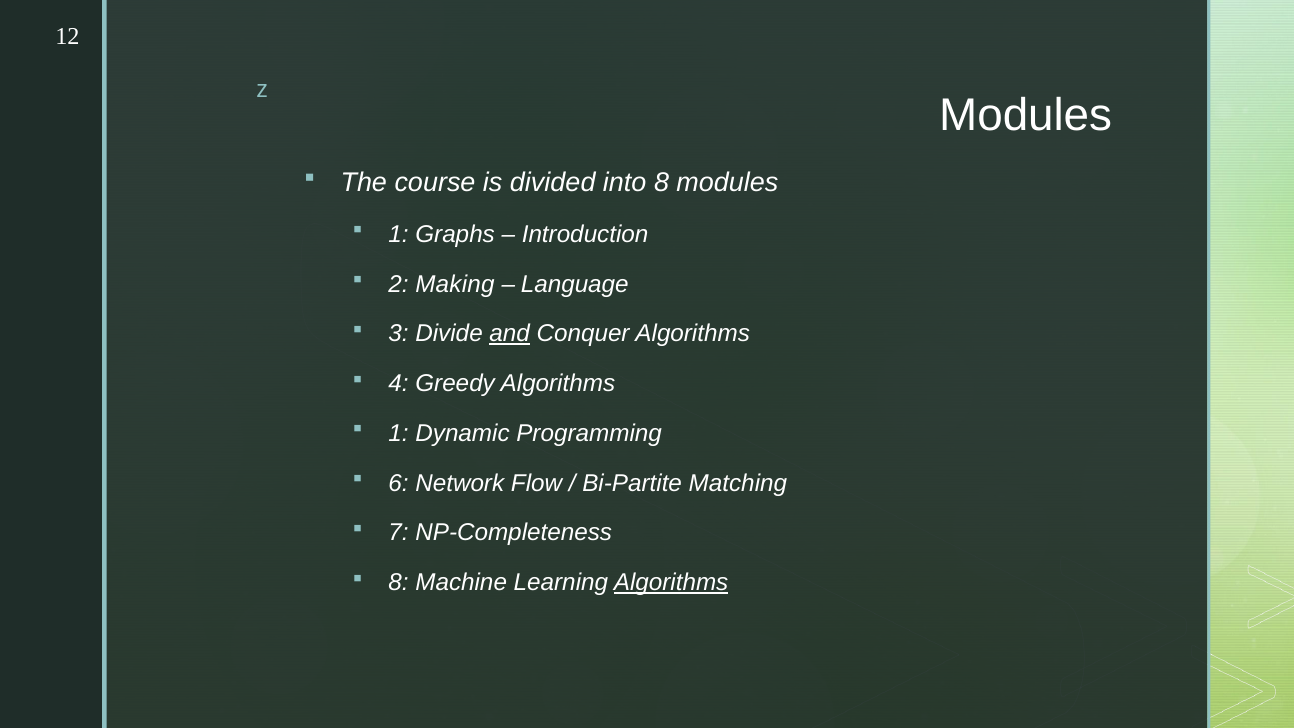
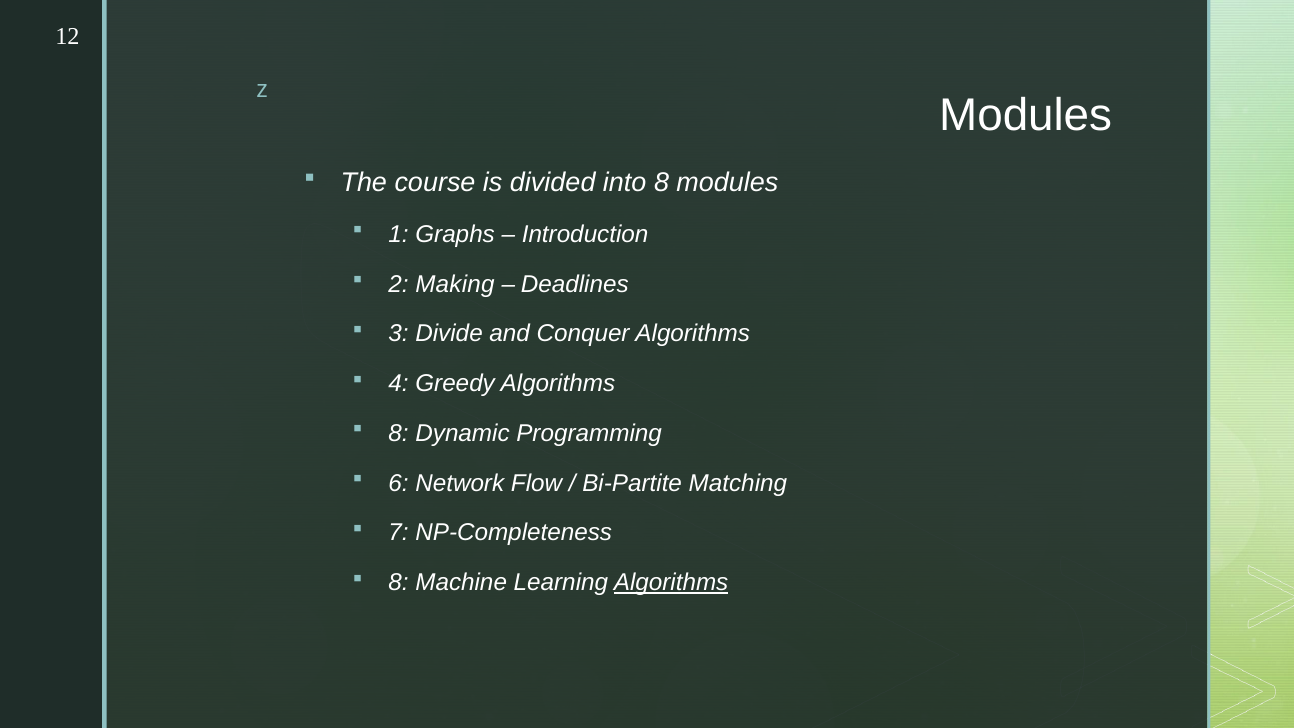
Language: Language -> Deadlines
and underline: present -> none
1 at (399, 433): 1 -> 8
